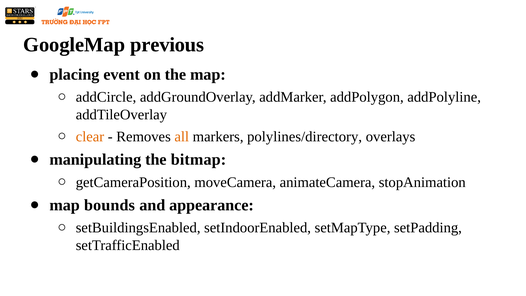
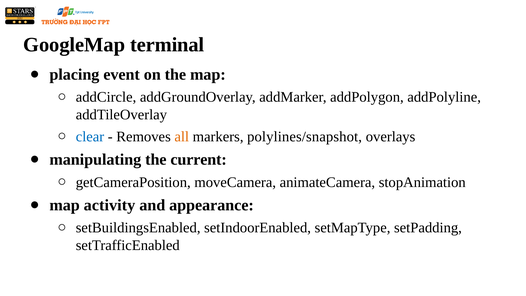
previous: previous -> terminal
clear colour: orange -> blue
polylines/directory: polylines/directory -> polylines/snapshot
bitmap: bitmap -> current
bounds: bounds -> activity
